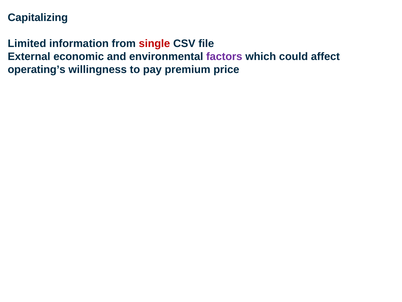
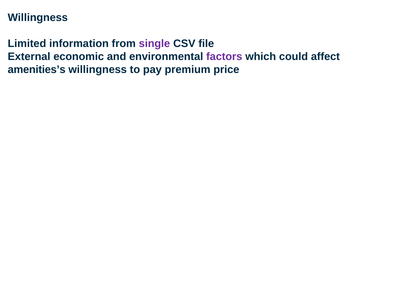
Capitalizing at (38, 18): Capitalizing -> Willingness
single colour: red -> purple
operating’s: operating’s -> amenities’s
